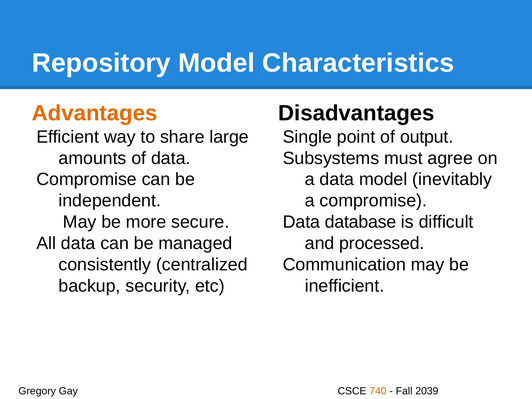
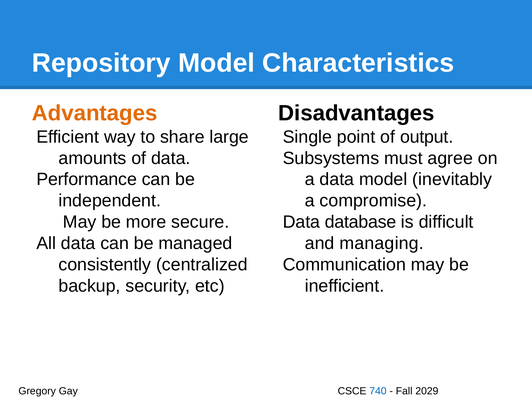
Compromise at (87, 179): Compromise -> Performance
processed: processed -> managing
740 colour: orange -> blue
2039: 2039 -> 2029
